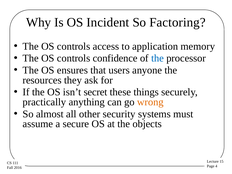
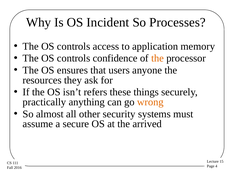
Factoring: Factoring -> Processes
the at (157, 58) colour: blue -> orange
secret: secret -> refers
objects: objects -> arrived
